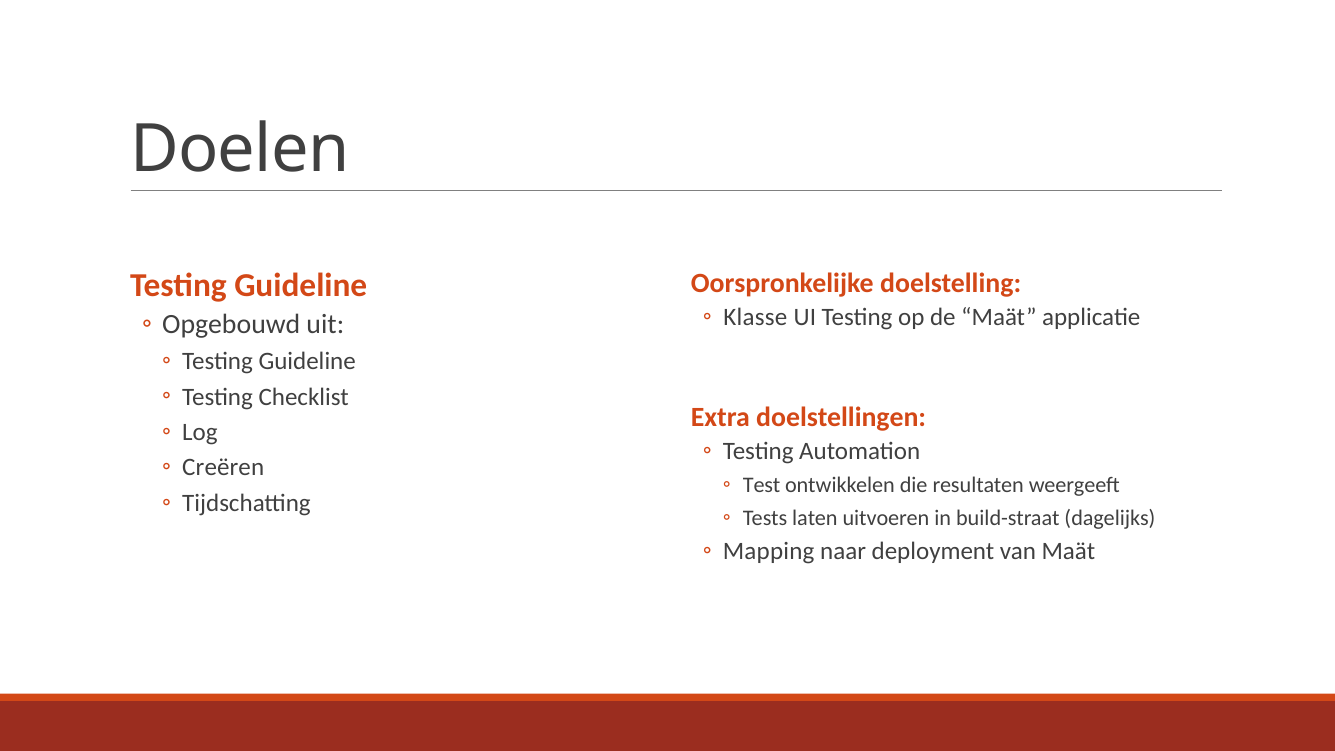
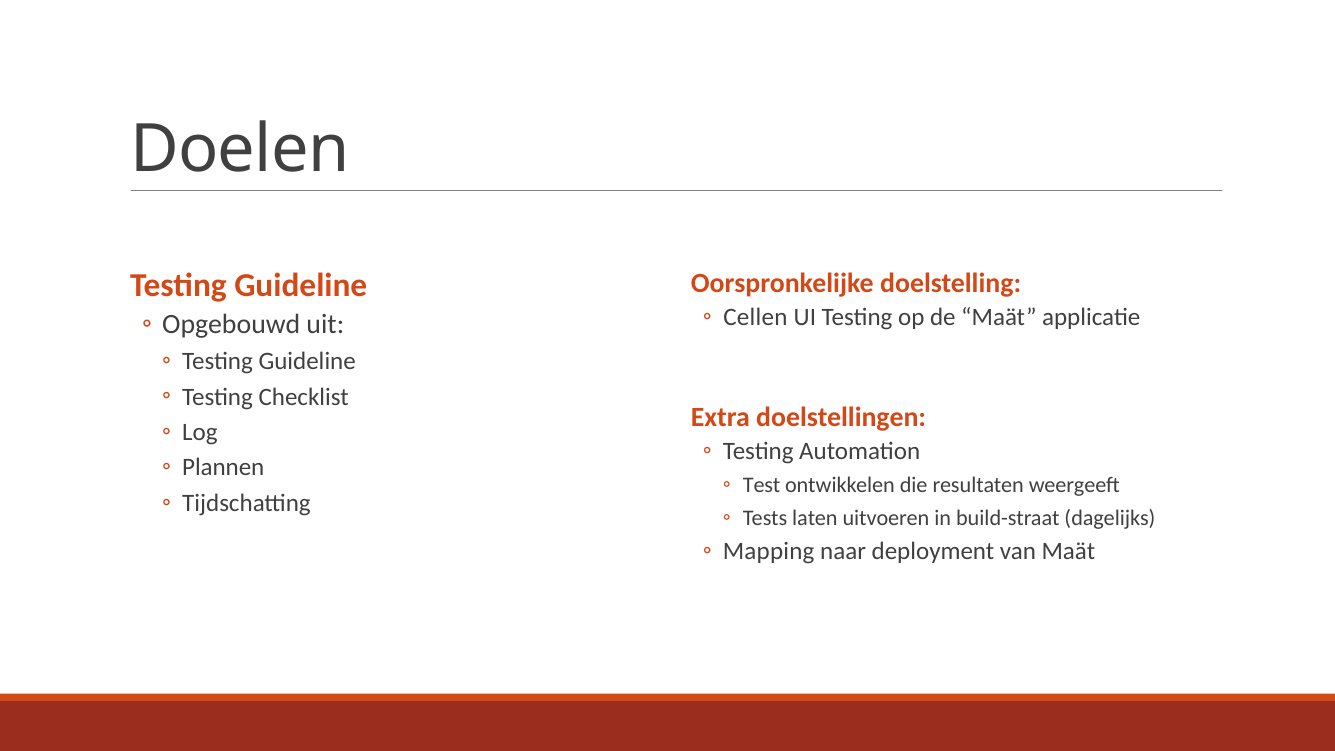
Klasse: Klasse -> Cellen
Creëren: Creëren -> Plannen
